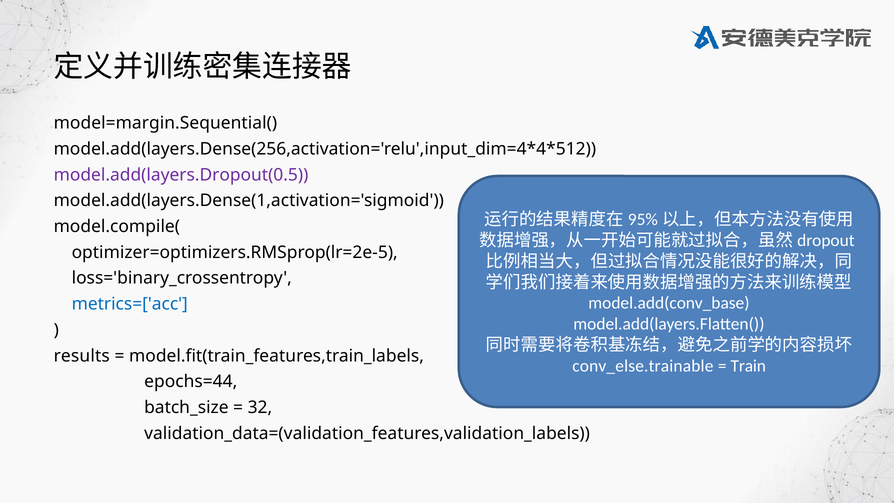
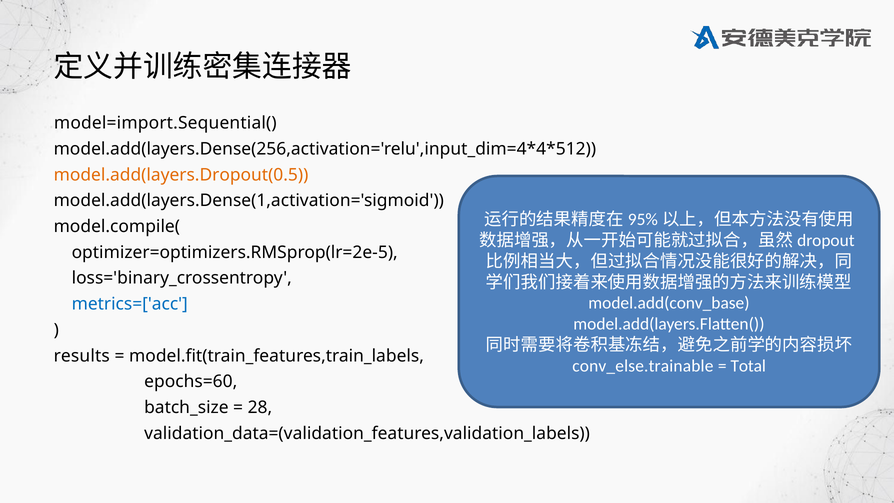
model=margin.Sequential(: model=margin.Sequential( -> model=import.Sequential(
model.add(layers.Dropout(0.5 colour: purple -> orange
Train: Train -> Total
epochs=44: epochs=44 -> epochs=60
32: 32 -> 28
